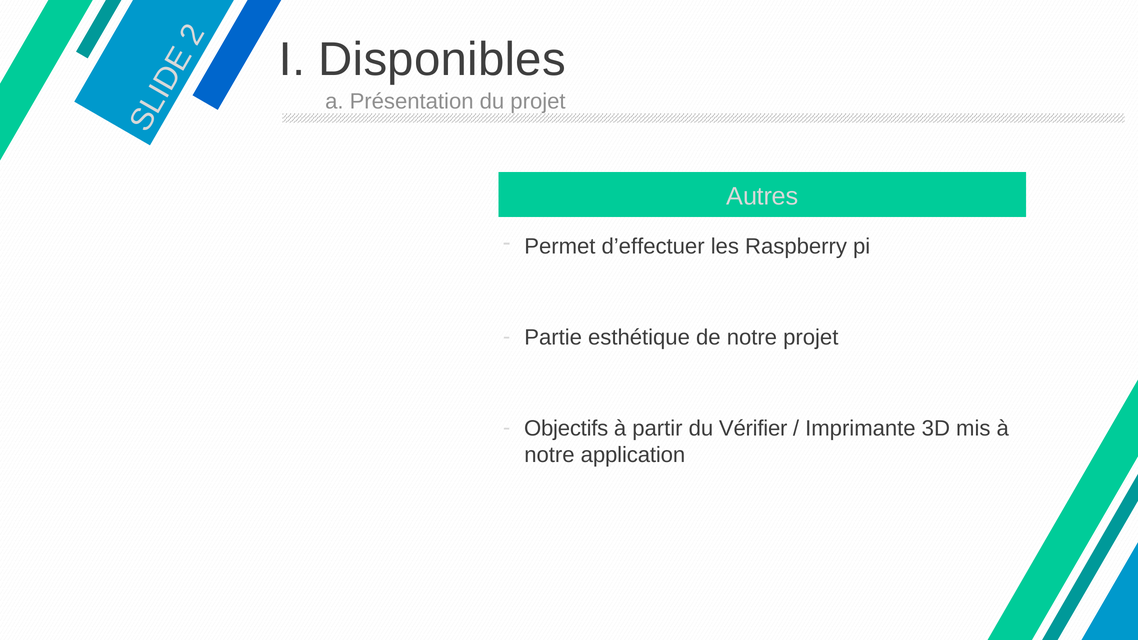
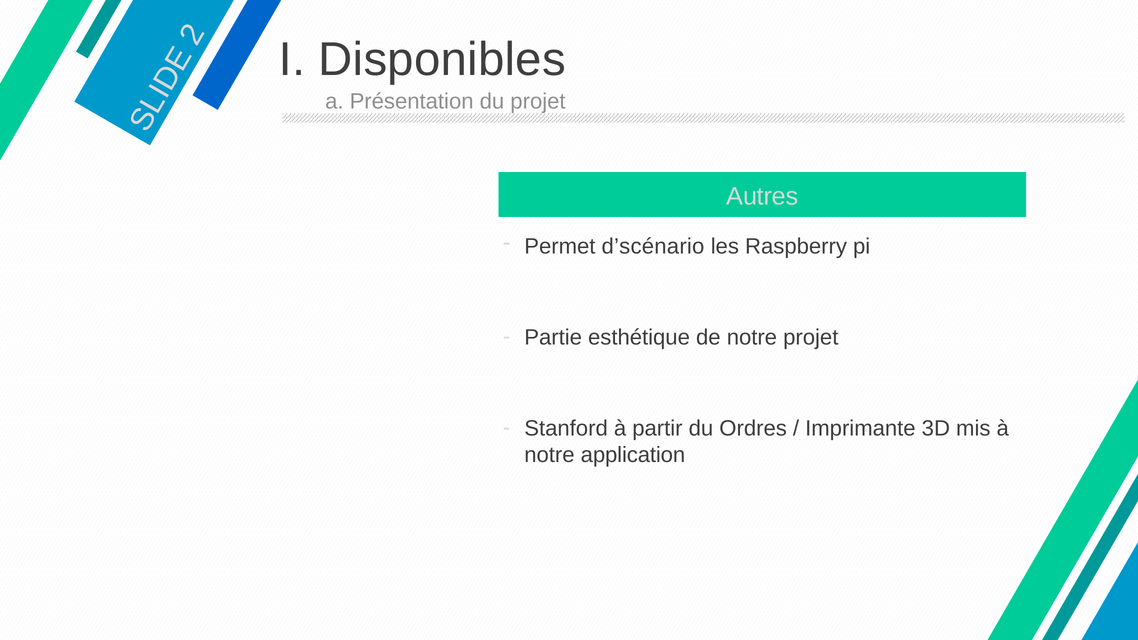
d’effectuer: d’effectuer -> d’scénario
Objectifs: Objectifs -> Stanford
Vérifier: Vérifier -> Ordres
